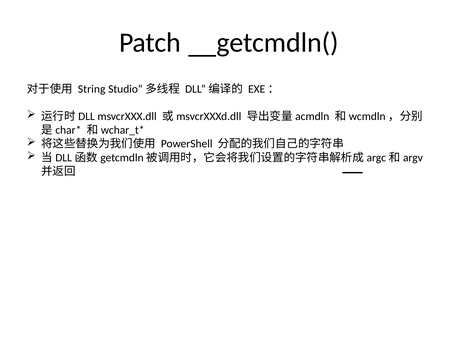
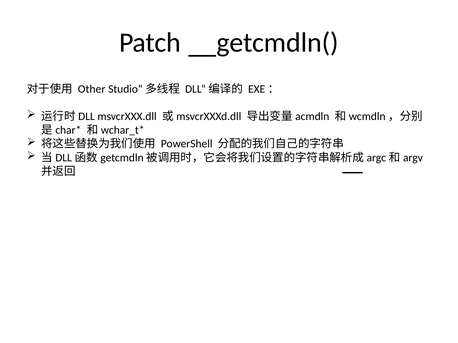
String: String -> Other
